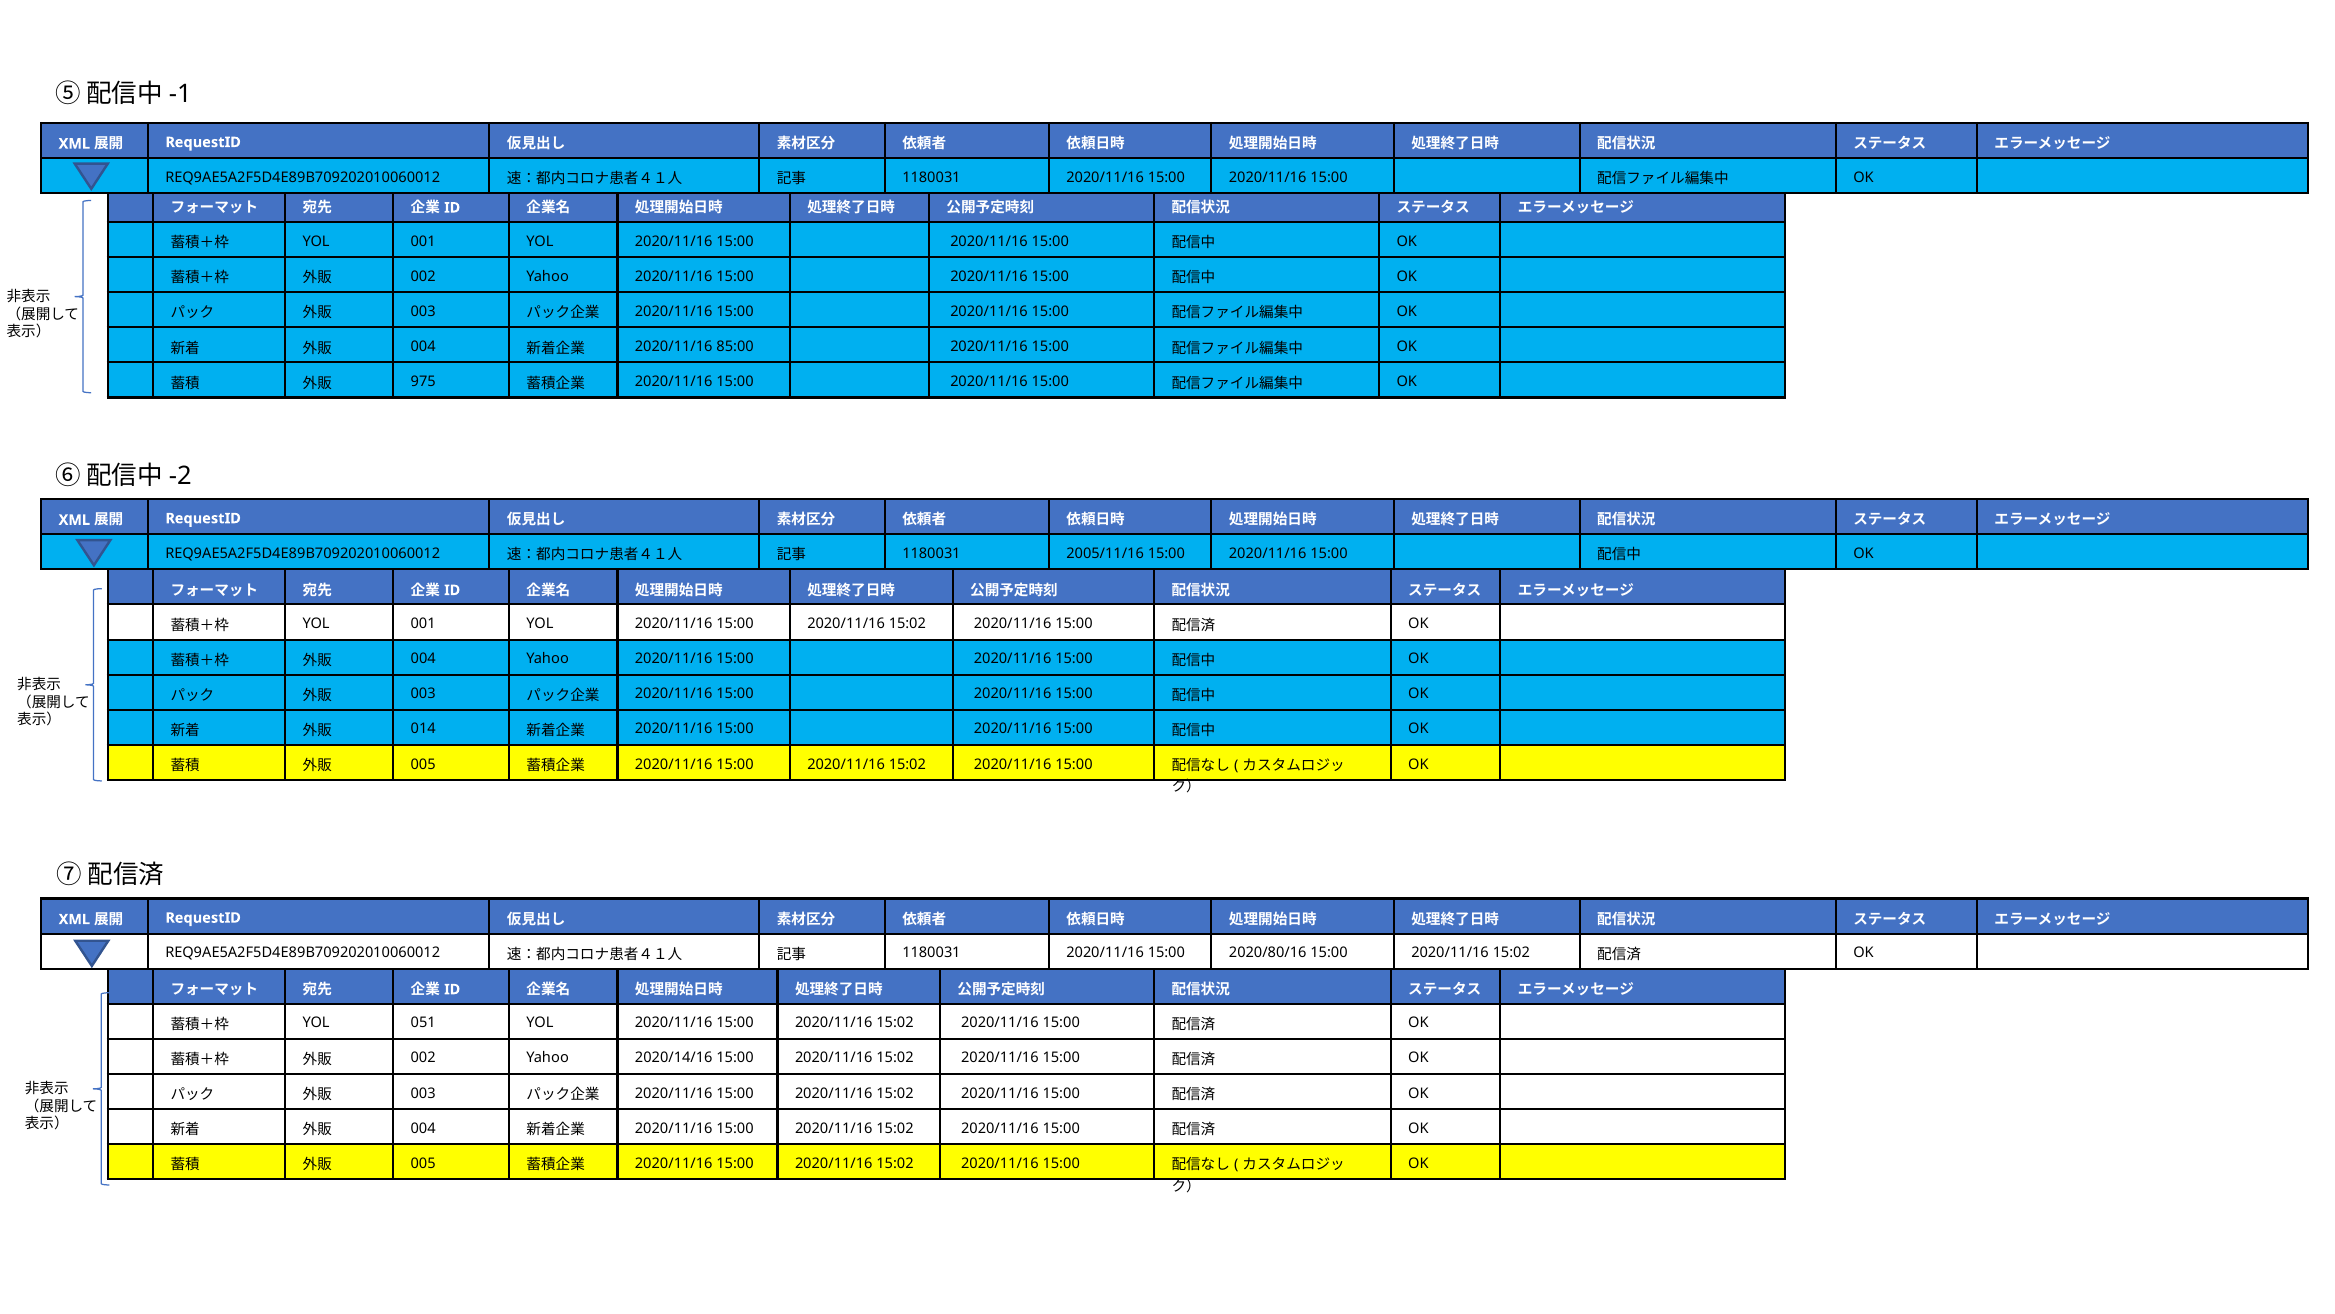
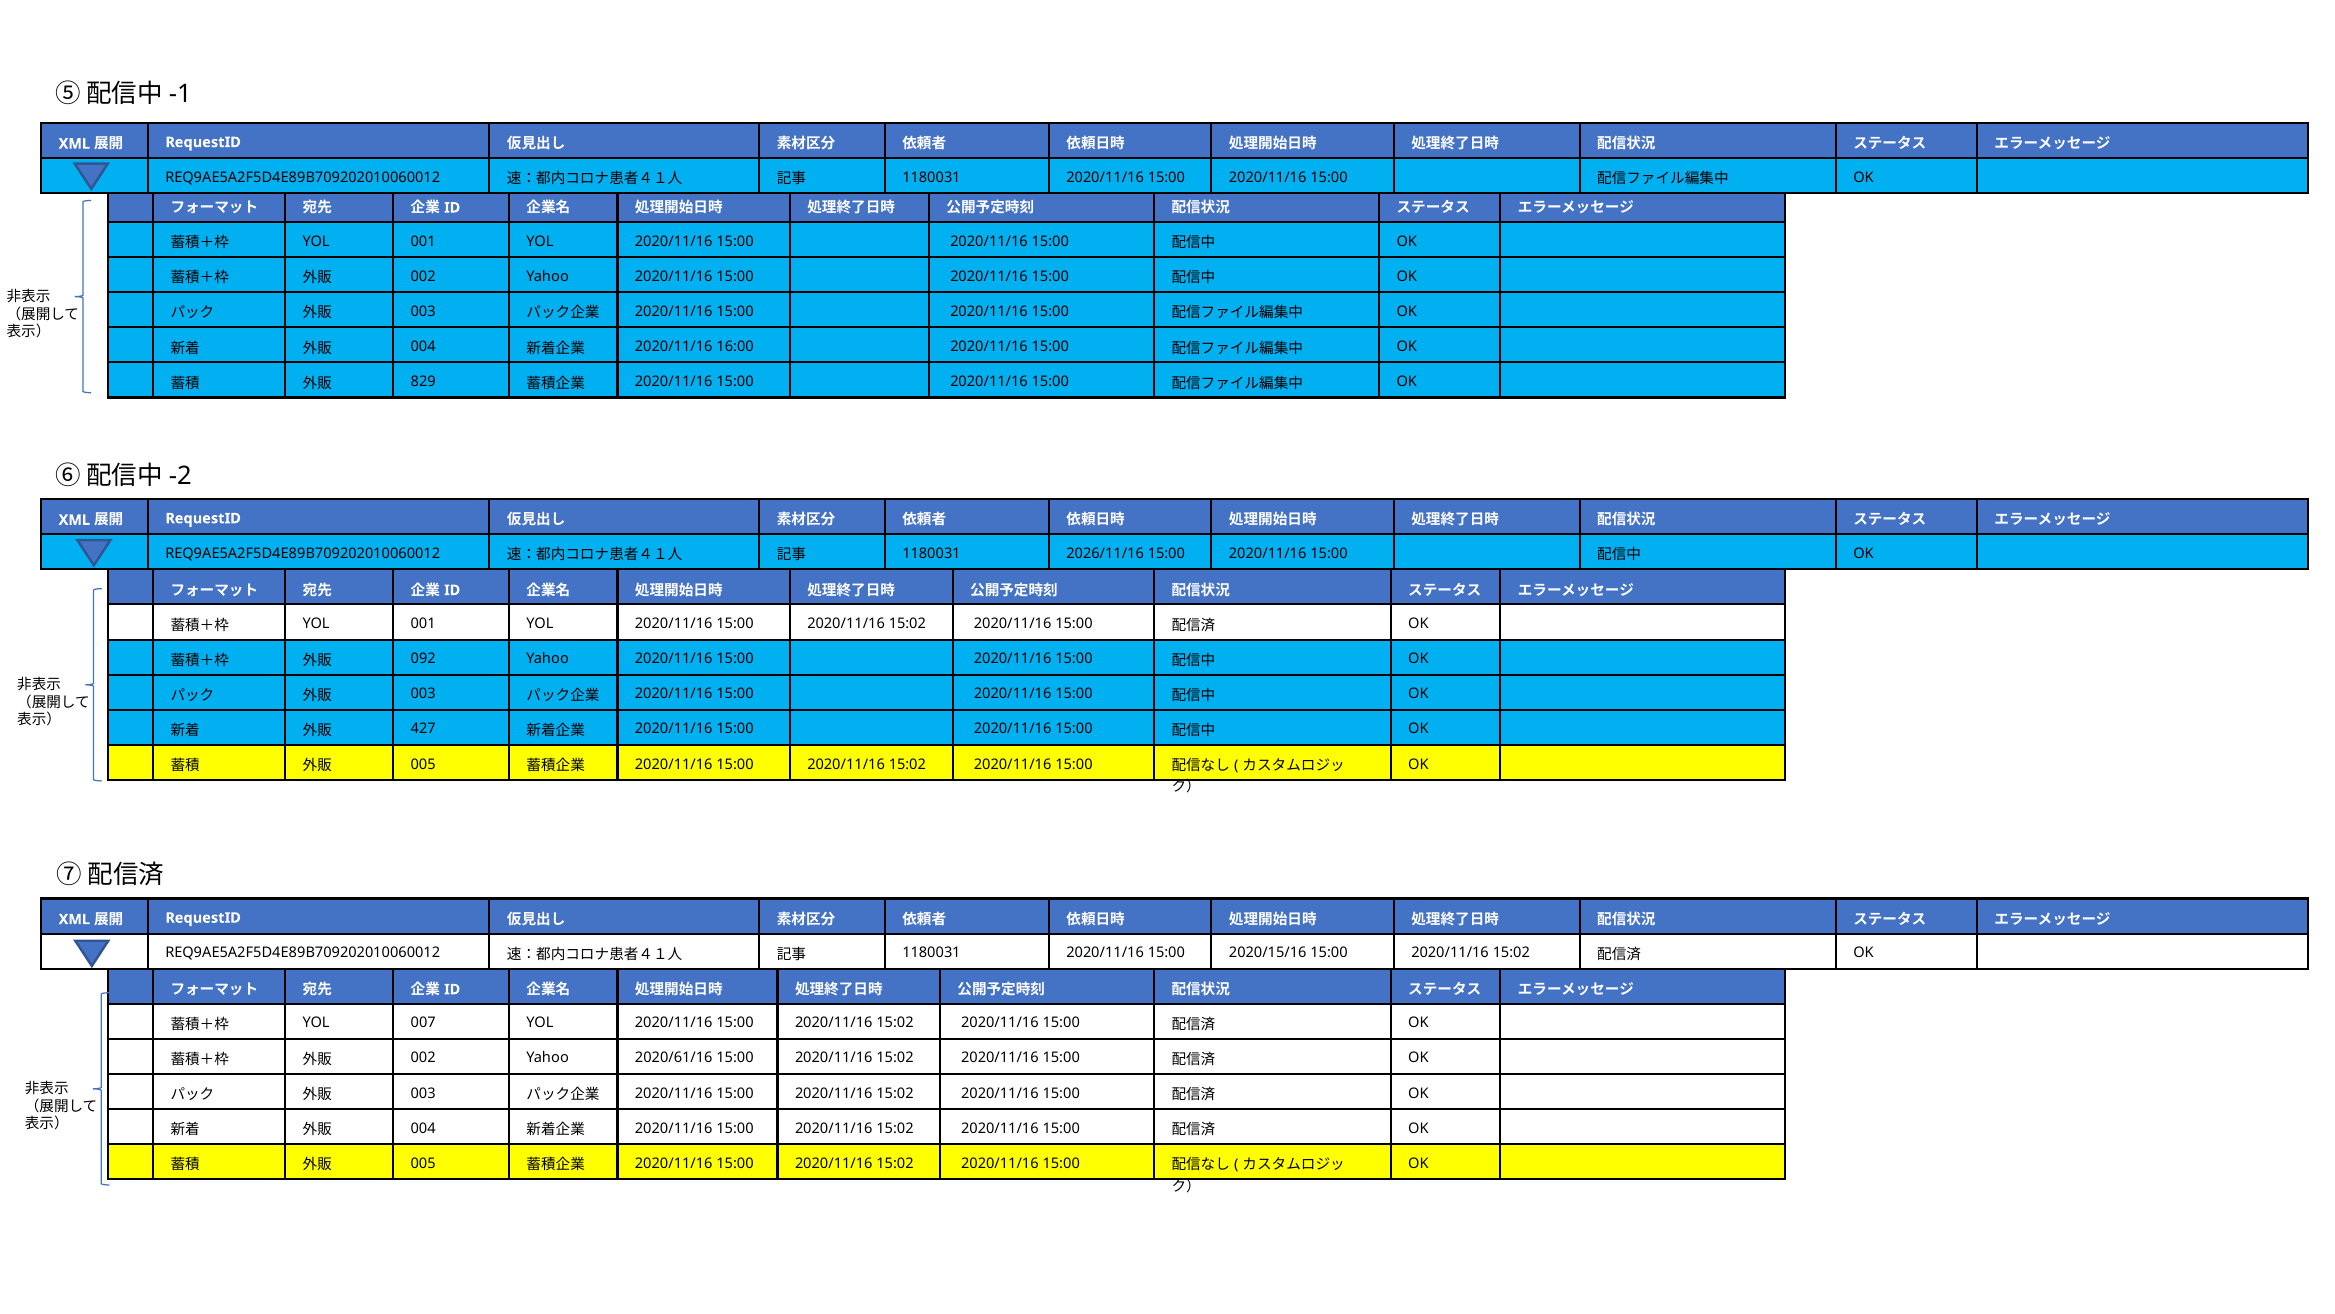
85:00: 85:00 -> 16:00
975: 975 -> 829
2005/11/16: 2005/11/16 -> 2026/11/16
004 at (423, 659): 004 -> 092
014: 014 -> 427
2020/80/16: 2020/80/16 -> 2020/15/16
051: 051 -> 007
2020/14/16: 2020/14/16 -> 2020/61/16
